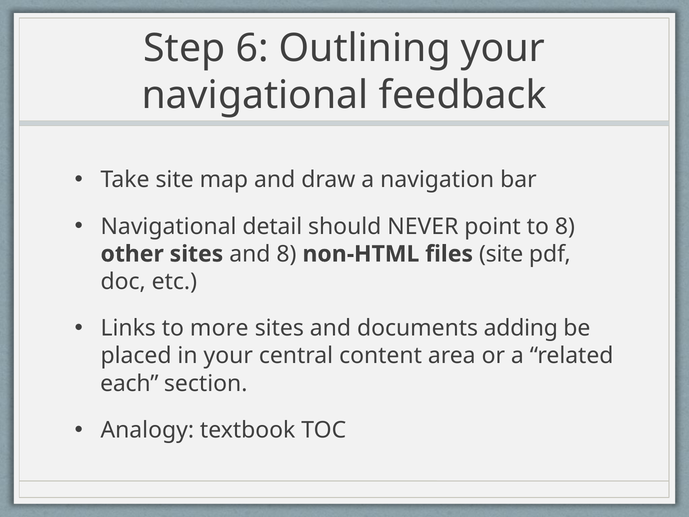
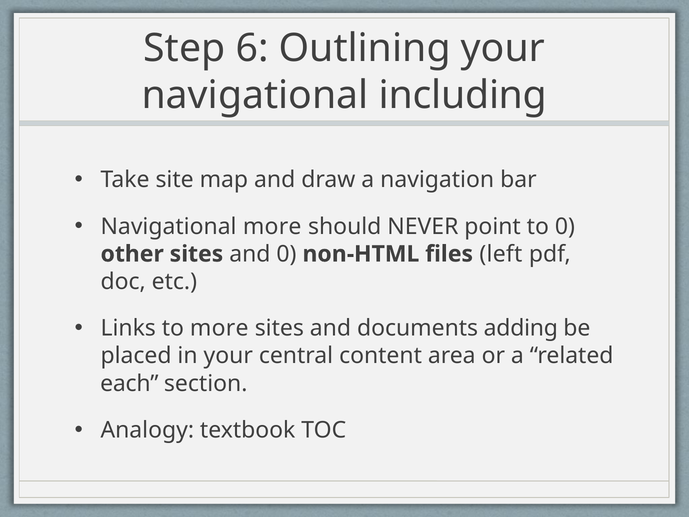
feedback: feedback -> including
Navigational detail: detail -> more
to 8: 8 -> 0
and 8: 8 -> 0
files site: site -> left
